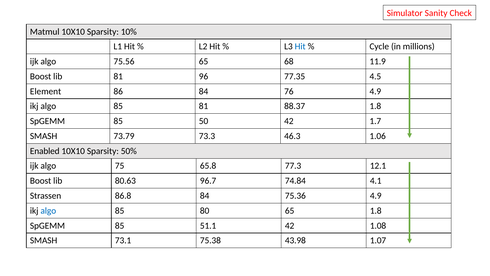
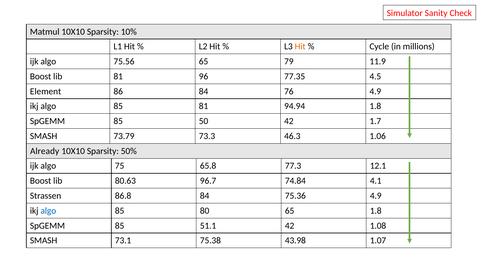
Hit at (300, 46) colour: blue -> orange
68: 68 -> 79
88.37: 88.37 -> 94.94
Enabled: Enabled -> Already
